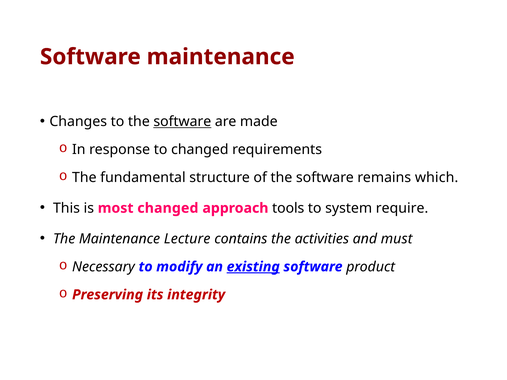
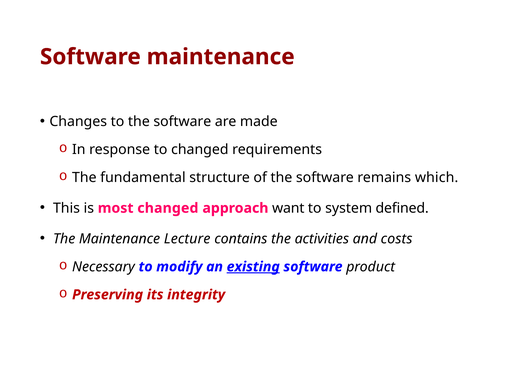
software at (182, 122) underline: present -> none
tools: tools -> want
require: require -> defined
must: must -> costs
